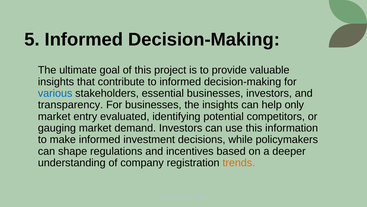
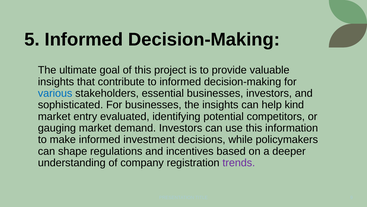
transparency: transparency -> sophisticated
only: only -> kind
trends colour: orange -> purple
